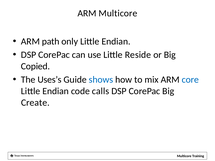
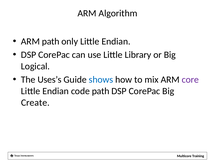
ARM Multicore: Multicore -> Algorithm
Reside: Reside -> Library
Copied: Copied -> Logical
core colour: blue -> purple
code calls: calls -> path
